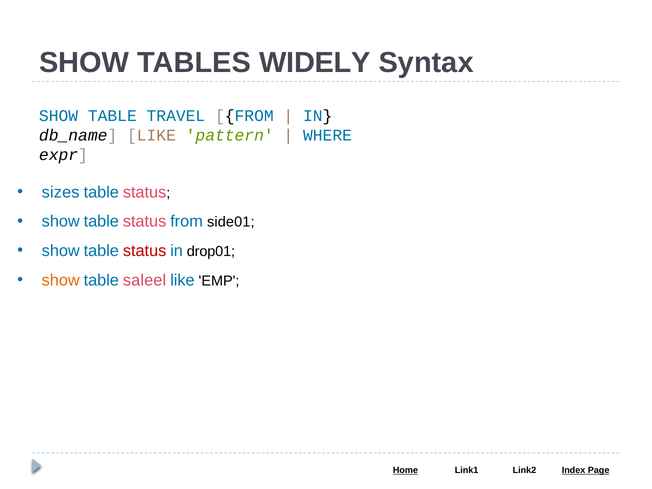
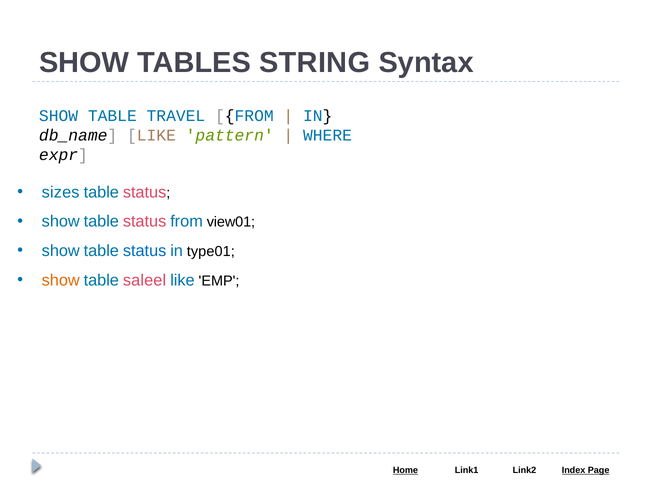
WIDELY: WIDELY -> STRING
side01: side01 -> view01
status at (145, 251) colour: red -> blue
drop01: drop01 -> type01
